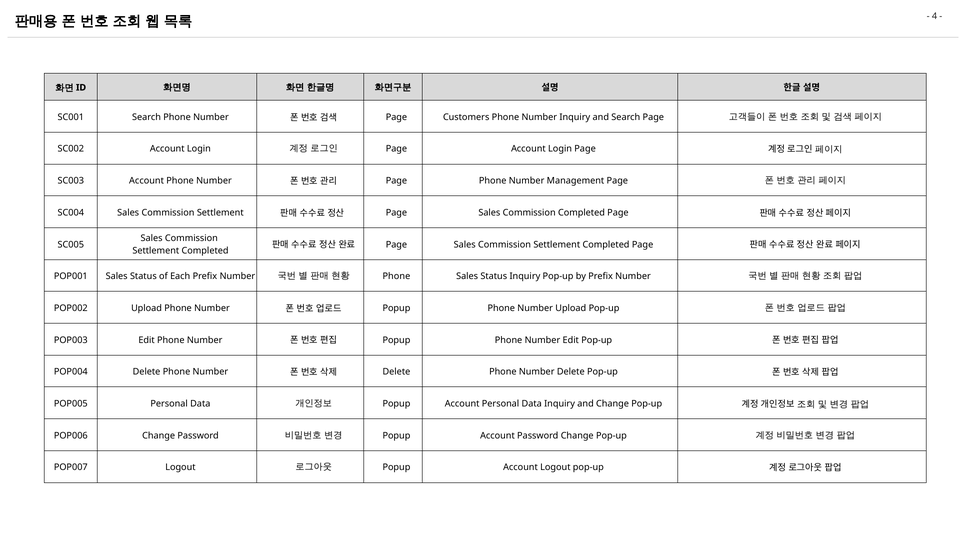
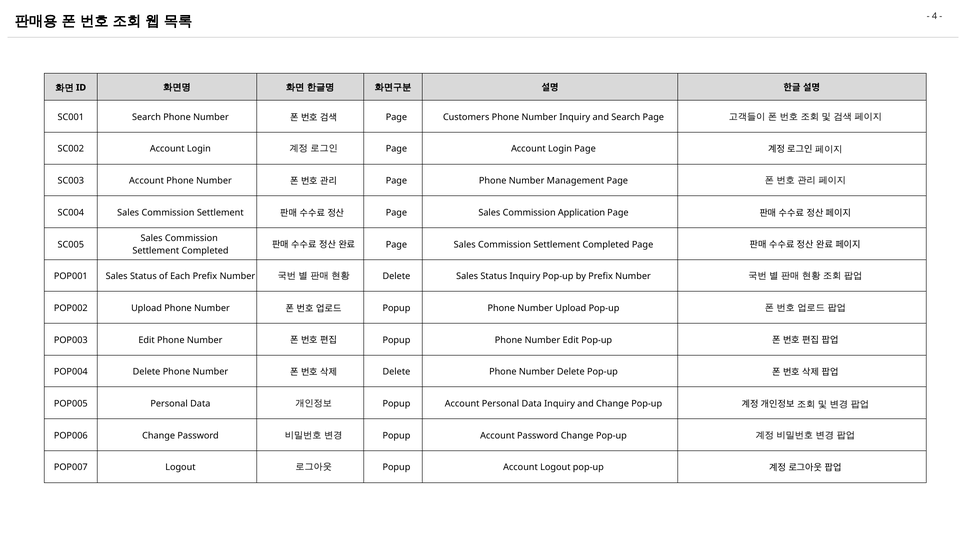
Commission Completed: Completed -> Application
Phone at (396, 276): Phone -> Delete
